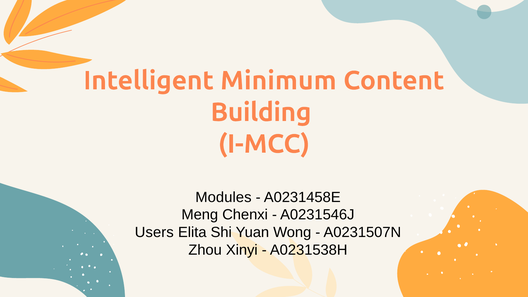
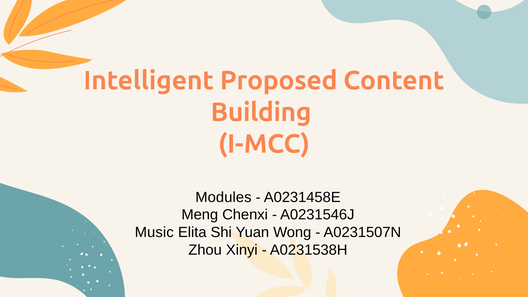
Minimum: Minimum -> Proposed
Users: Users -> Music
